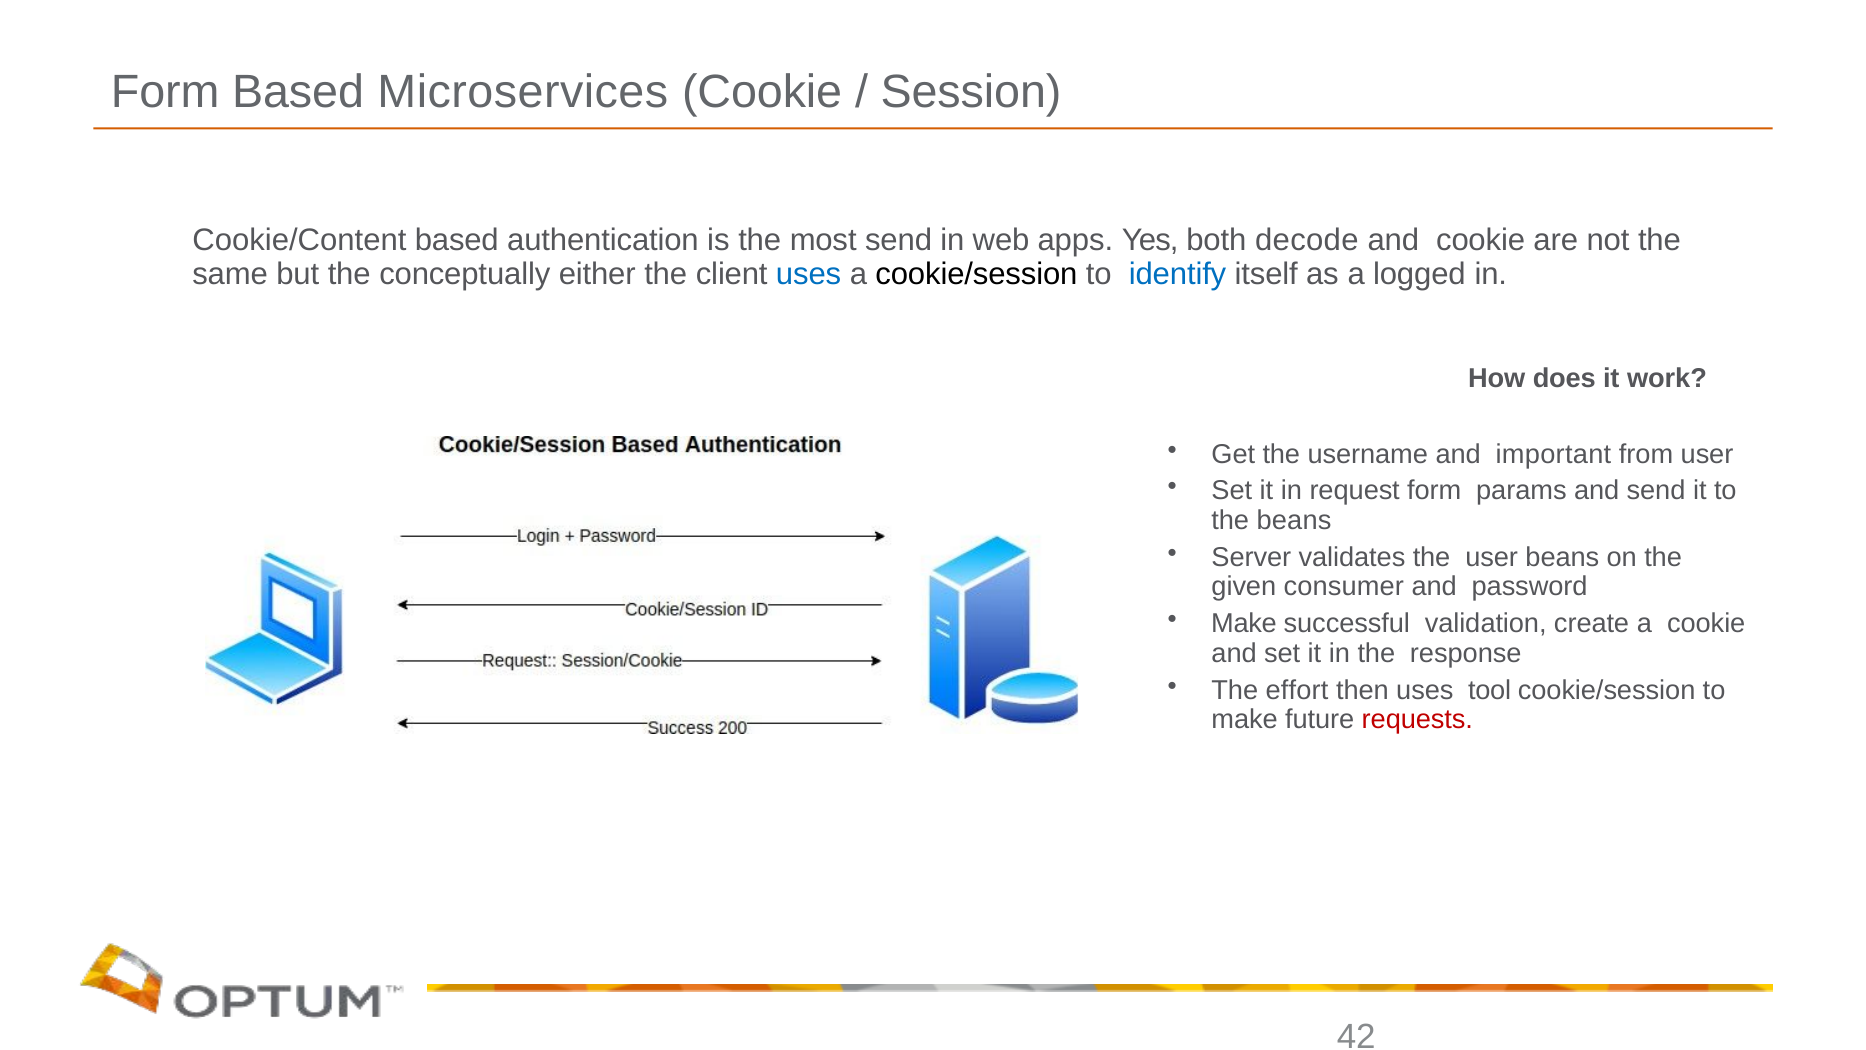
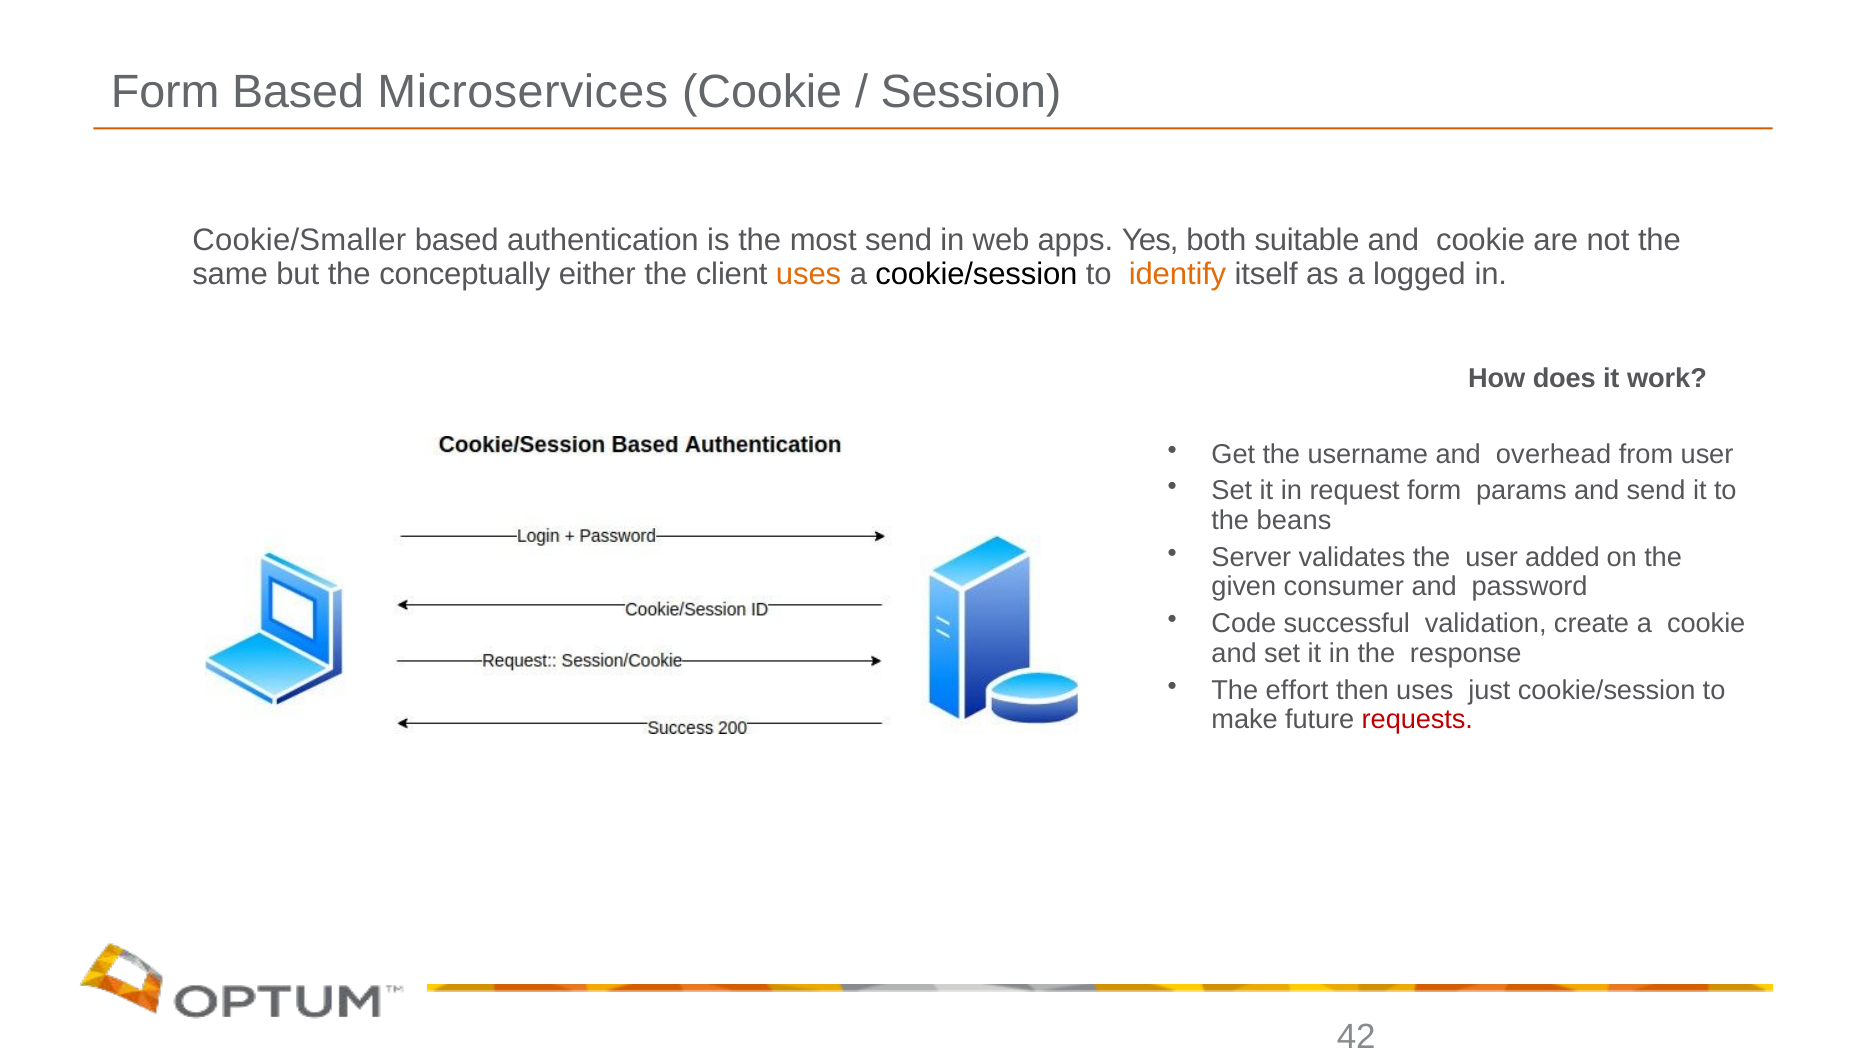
Cookie/Content: Cookie/Content -> Cookie/Smaller
decode: decode -> suitable
uses at (809, 274) colour: blue -> orange
identify colour: blue -> orange
important: important -> overhead
user beans: beans -> added
Make at (1244, 623): Make -> Code
tool: tool -> just
